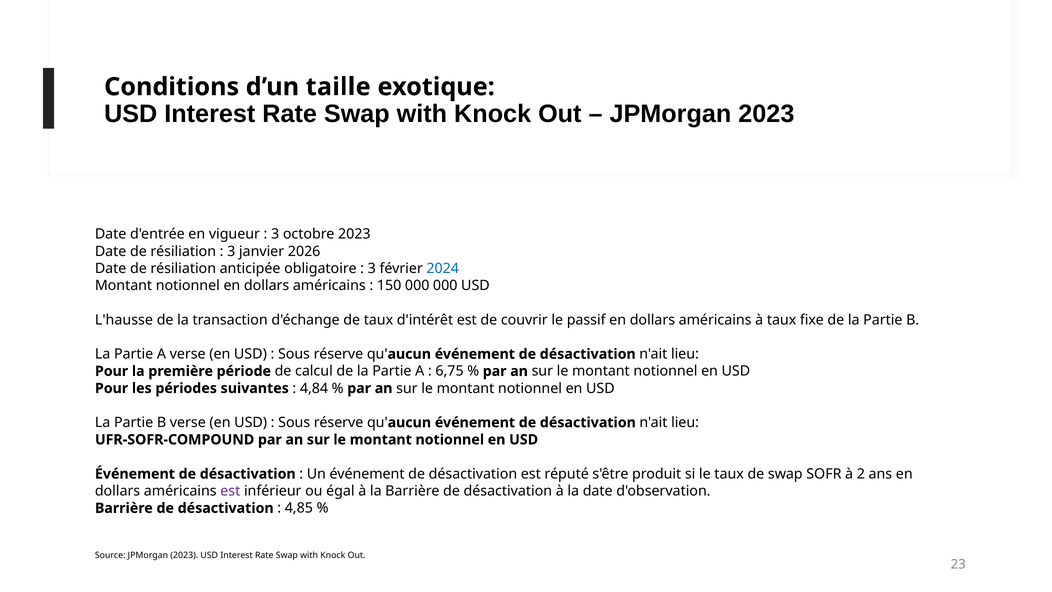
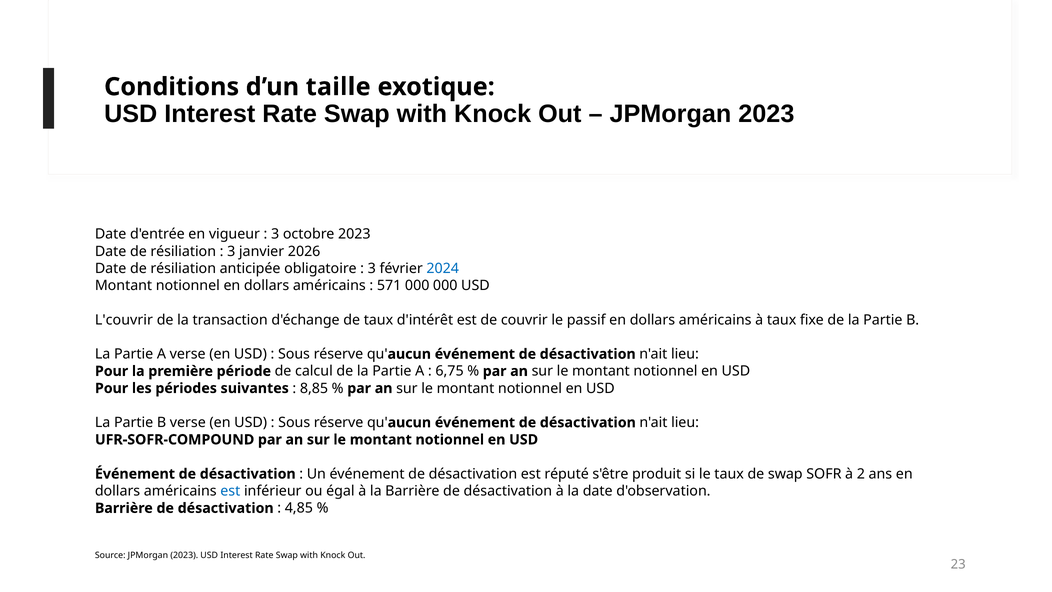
150: 150 -> 571
L'hausse: L'hausse -> L'couvrir
4,84: 4,84 -> 8,85
est at (230, 491) colour: purple -> blue
